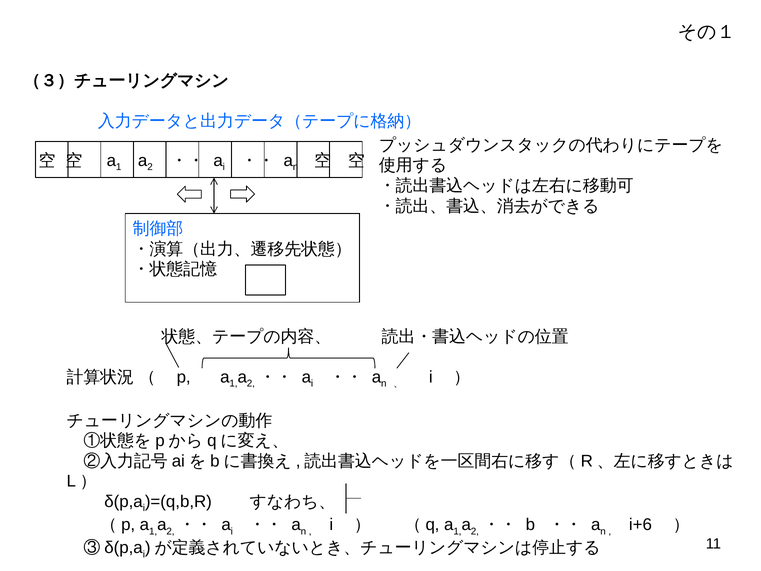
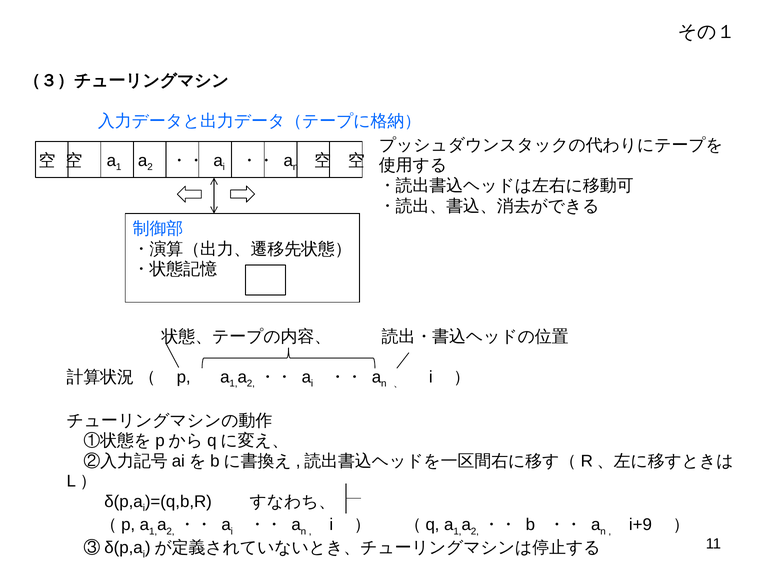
i+6: i+6 -> i+9
